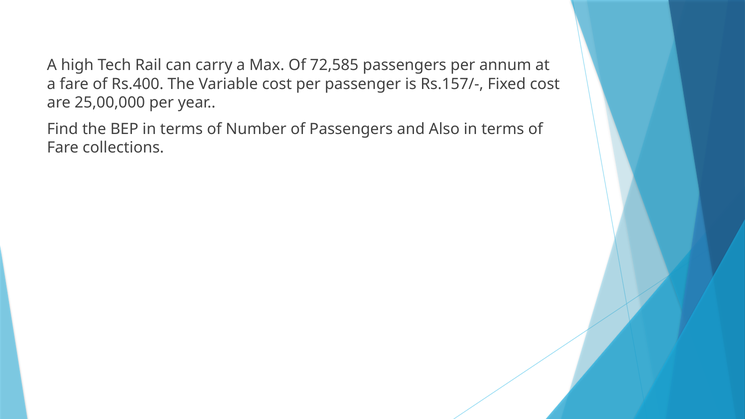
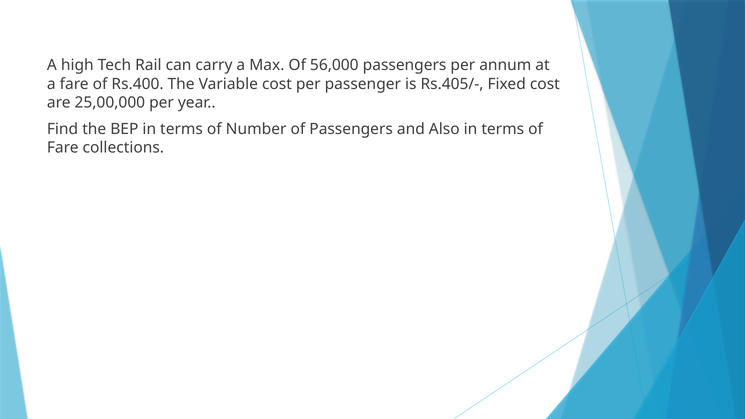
72,585: 72,585 -> 56,000
Rs.157/-: Rs.157/- -> Rs.405/-
